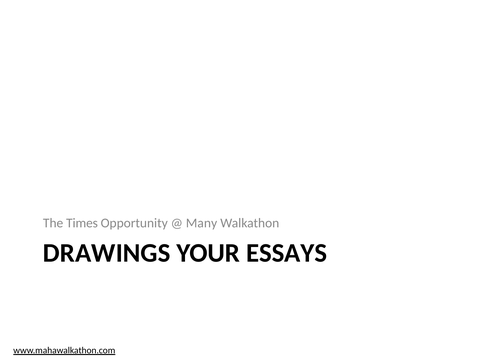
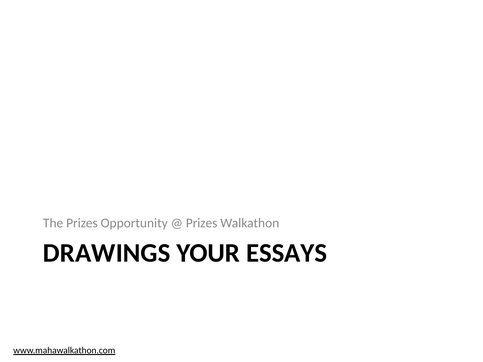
The Times: Times -> Prizes
Many at (202, 223): Many -> Prizes
